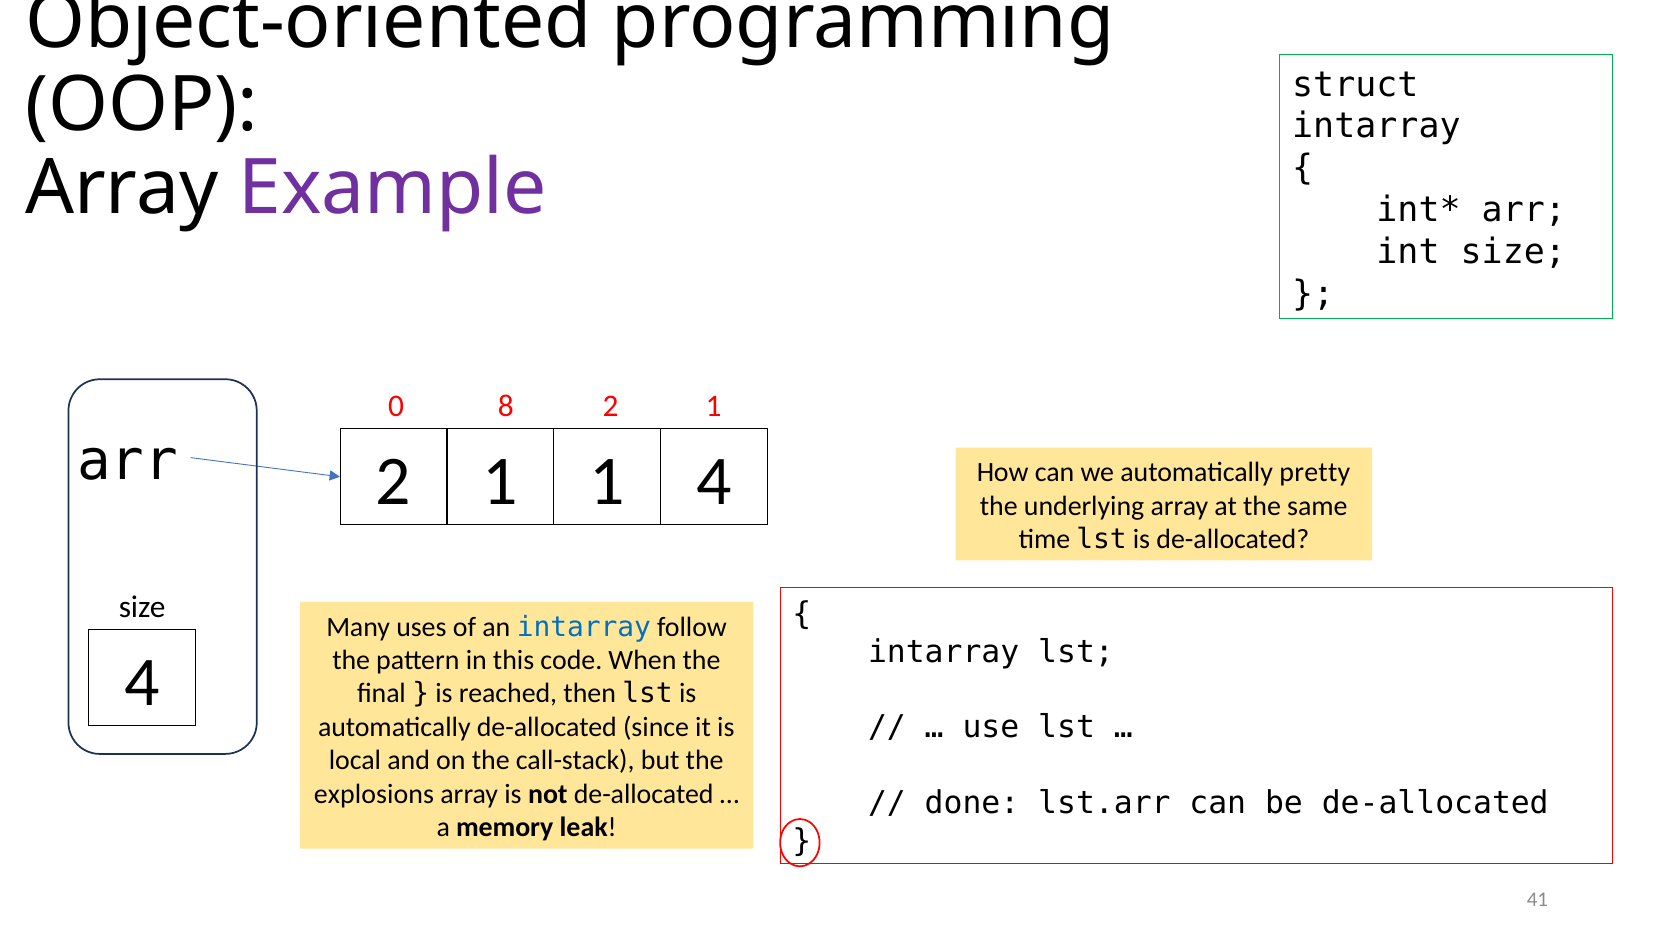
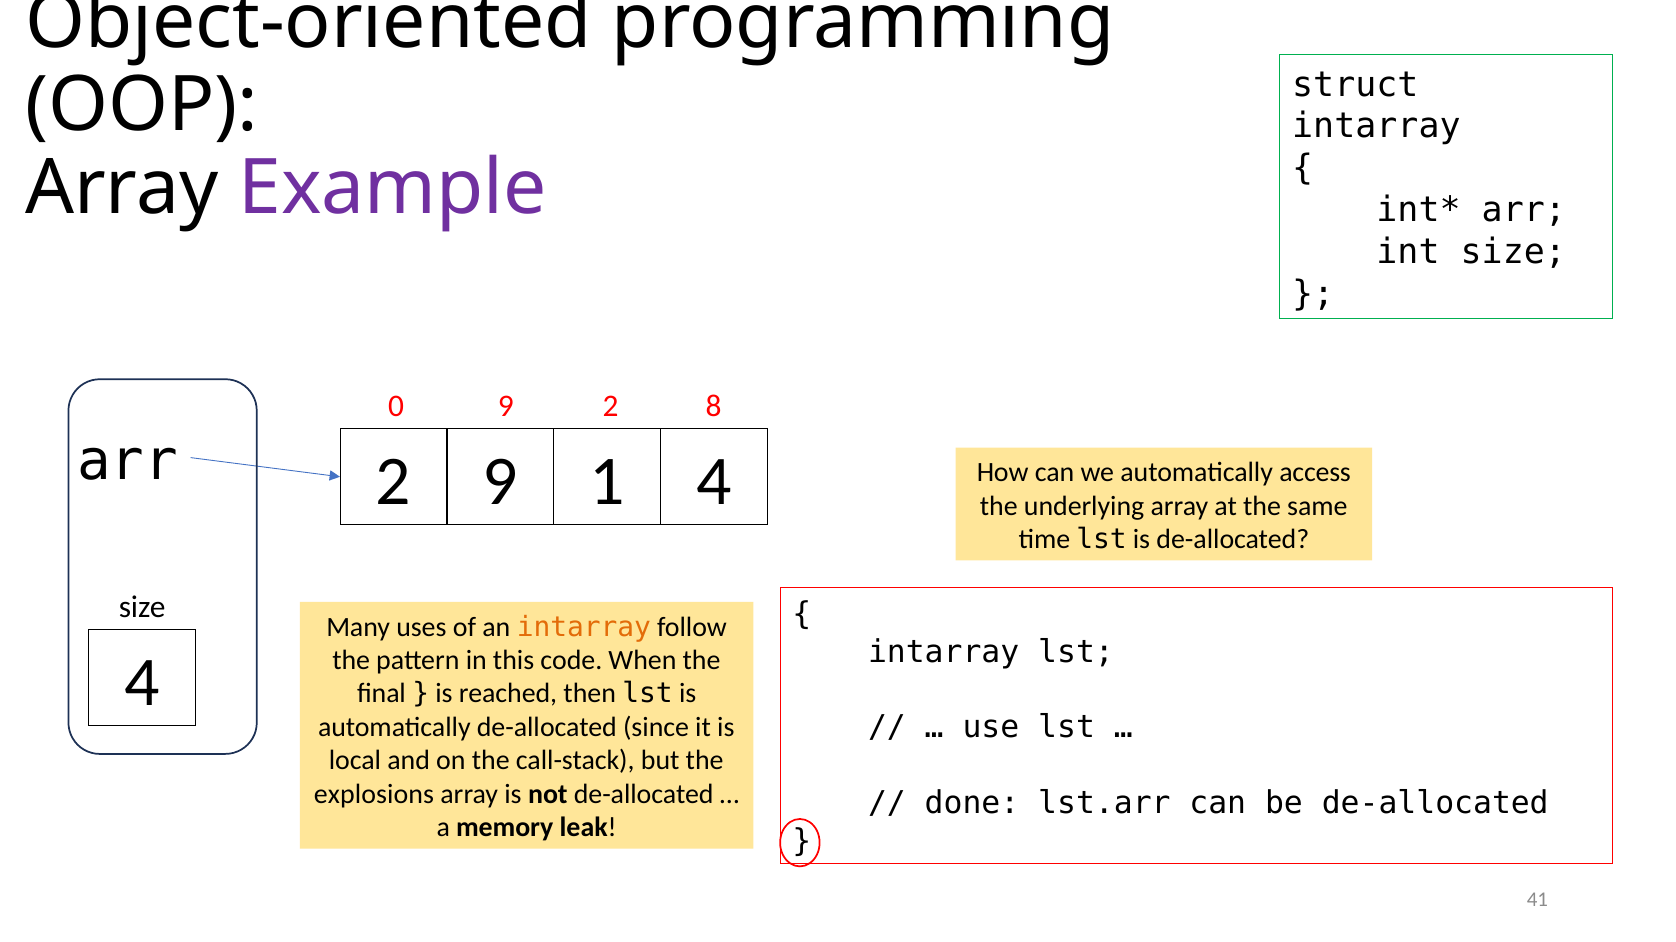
0 8: 8 -> 9
1 at (714, 407): 1 -> 8
1 at (501, 482): 1 -> 9
pretty: pretty -> access
intarray at (584, 627) colour: blue -> orange
